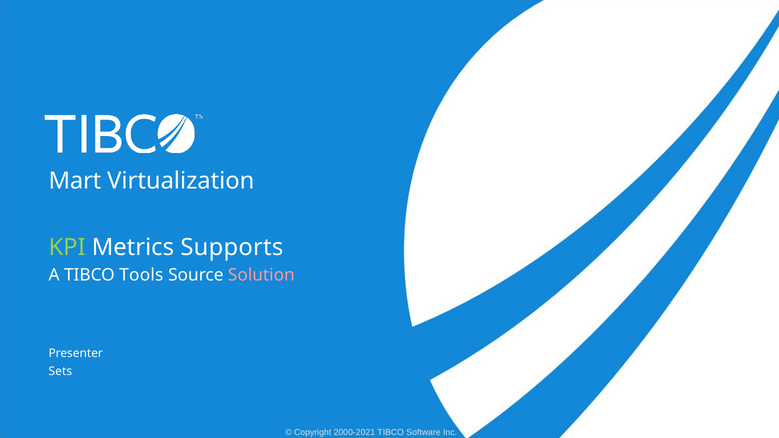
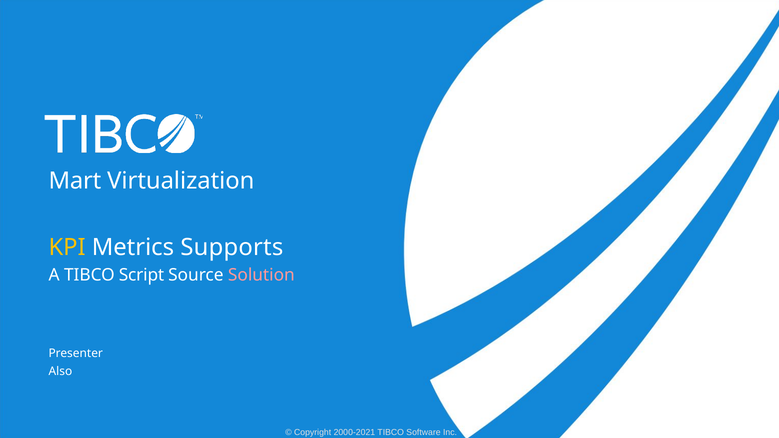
KPI colour: light green -> yellow
Tools: Tools -> Script
Sets: Sets -> Also
